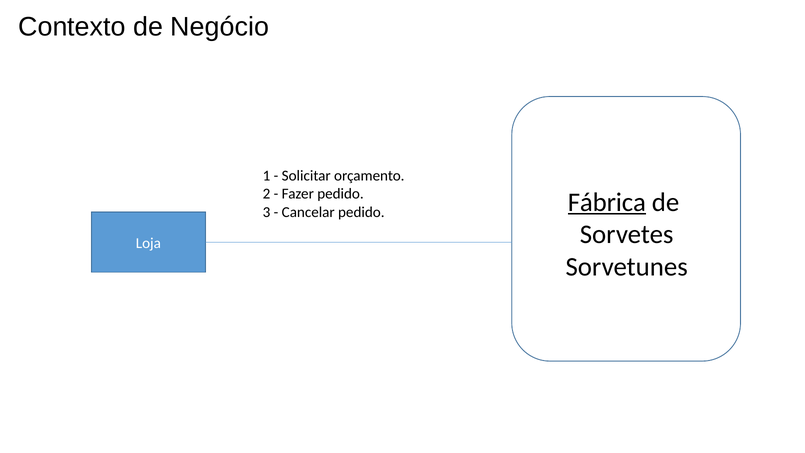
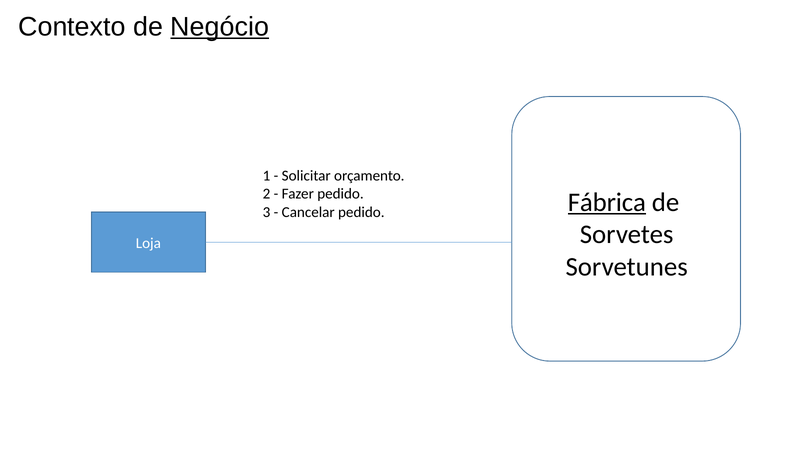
Negócio underline: none -> present
